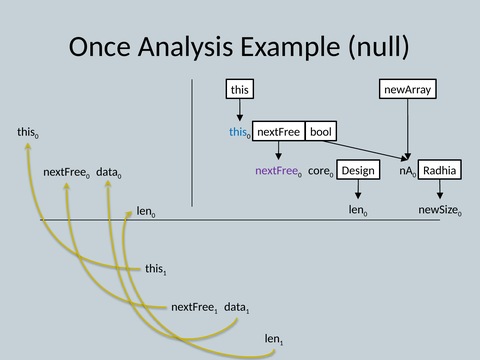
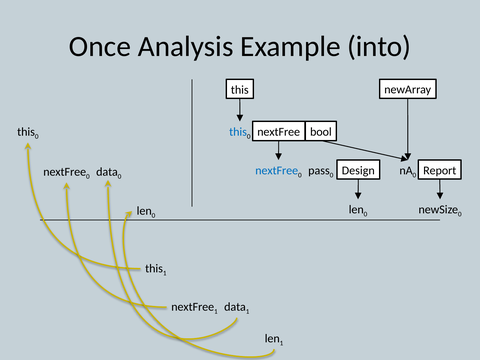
null: null -> into
nextFree at (277, 170) colour: purple -> blue
core: core -> pass
Radhia: Radhia -> Report
